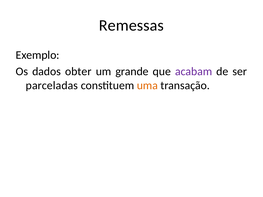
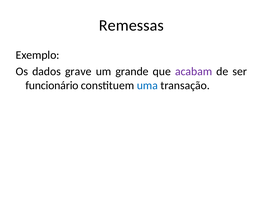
obter: obter -> grave
parceladas: parceladas -> funcionário
uma colour: orange -> blue
